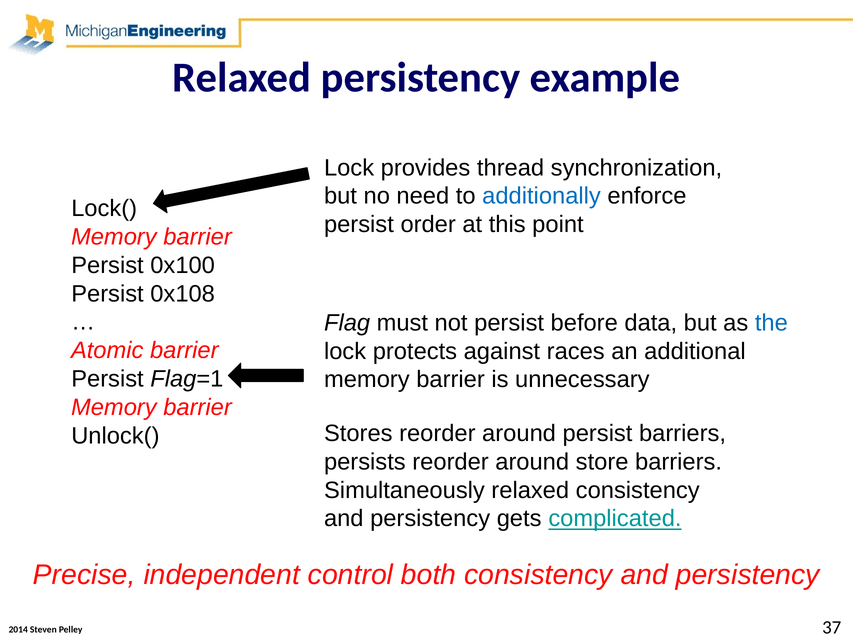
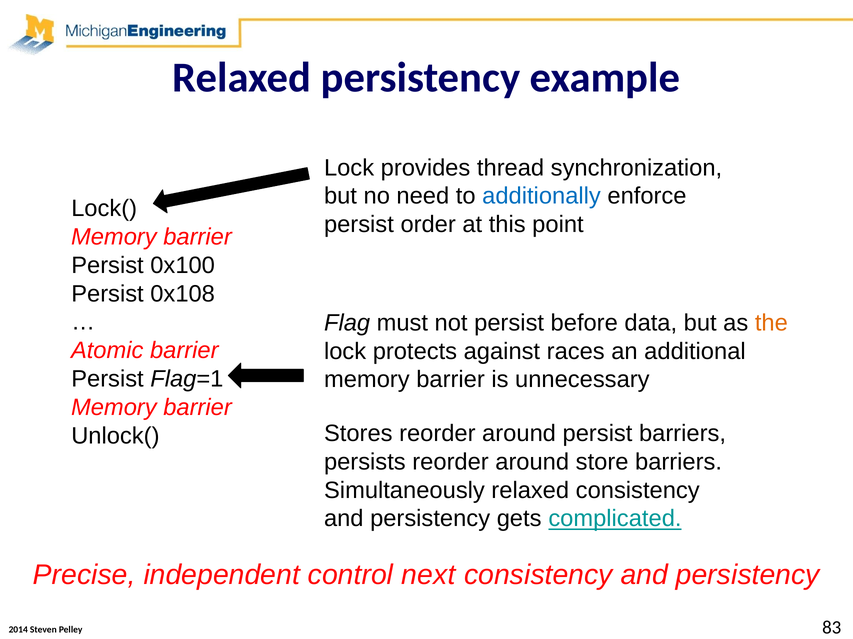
the colour: blue -> orange
both: both -> next
37: 37 -> 83
